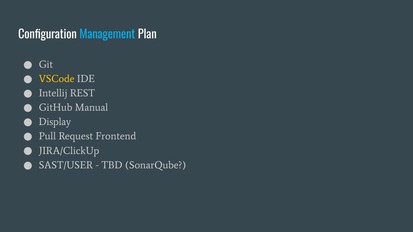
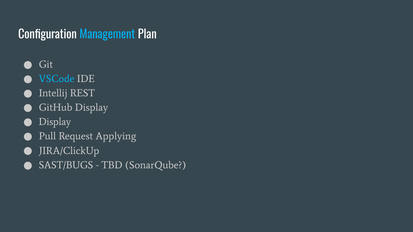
VSCode colour: yellow -> light blue
GitHub Manual: Manual -> Display
Frontend: Frontend -> Applying
SAST/USER: SAST/USER -> SAST/BUGS
